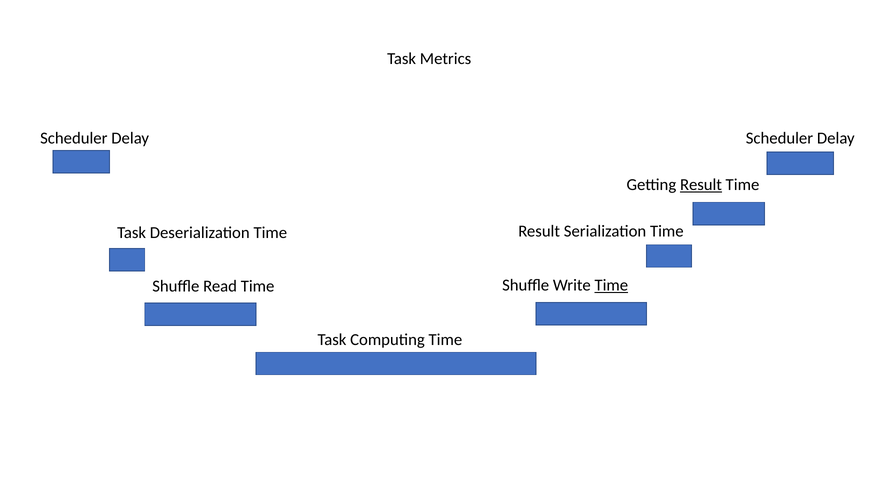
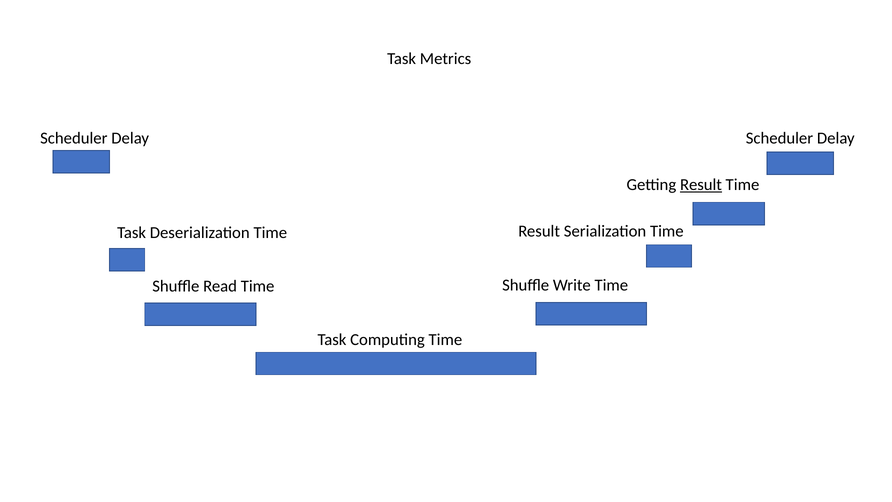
Time at (611, 285) underline: present -> none
